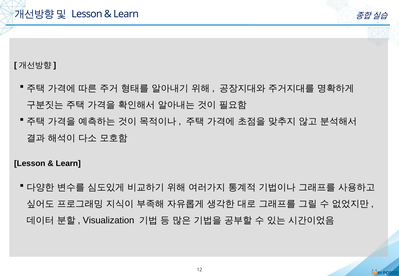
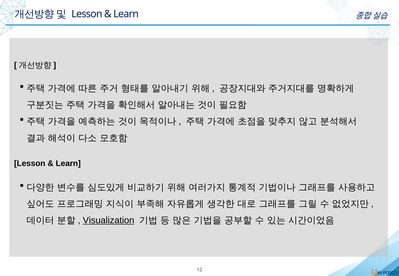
Visualization underline: none -> present
